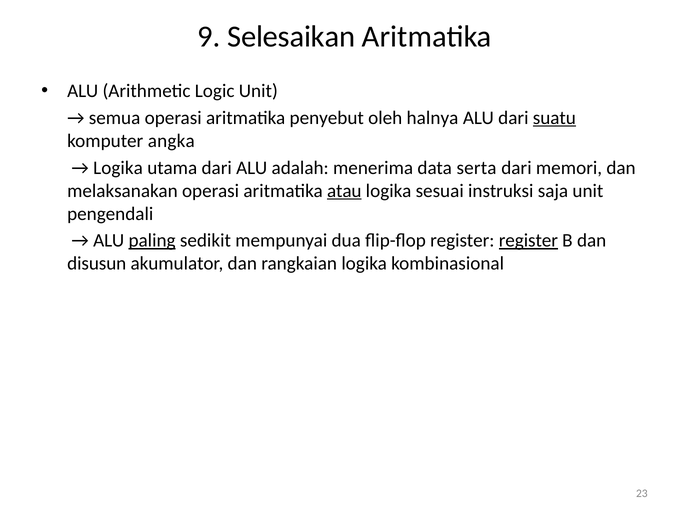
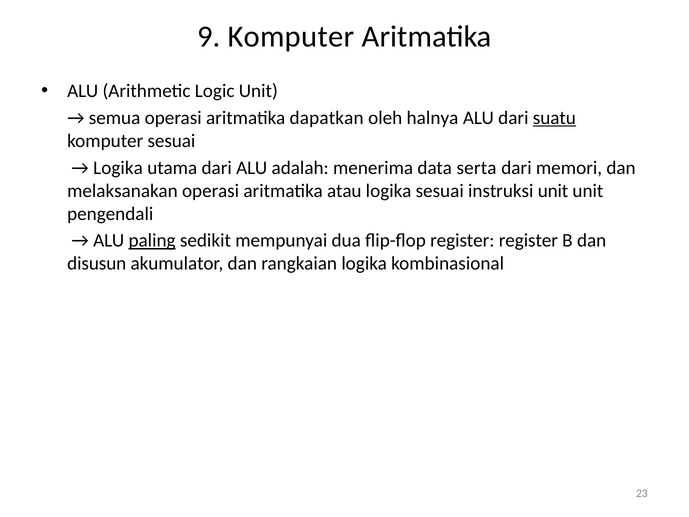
9 Selesaikan: Selesaikan -> Komputer
penyebut: penyebut -> dapatkan
komputer angka: angka -> sesuai
atau underline: present -> none
instruksi saja: saja -> unit
register at (528, 240) underline: present -> none
